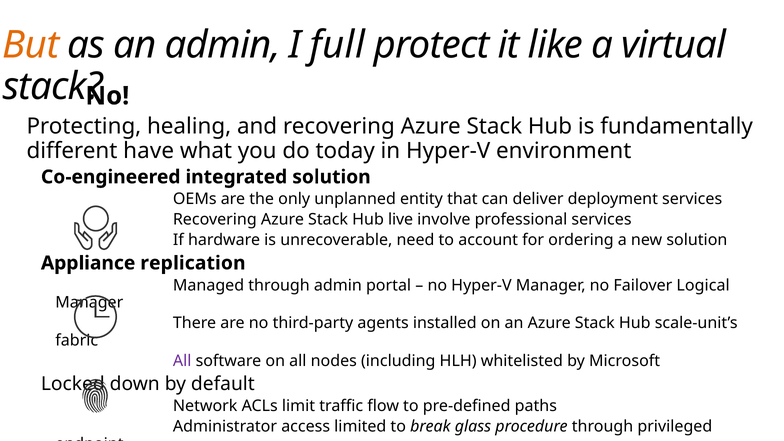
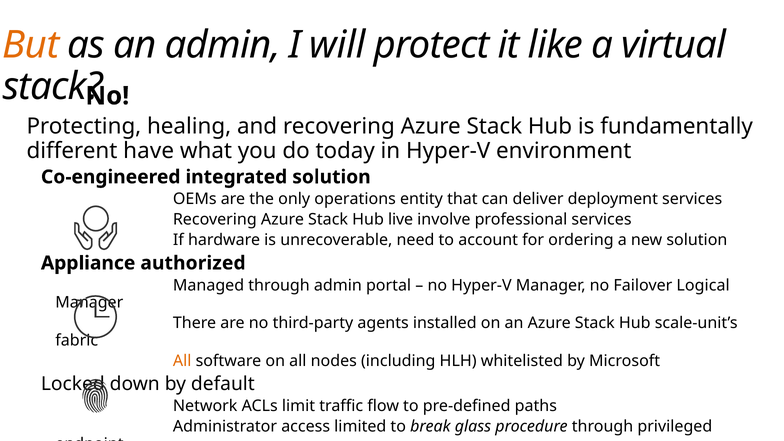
full: full -> will
unplanned: unplanned -> operations
replication: replication -> authorized
All at (182, 361) colour: purple -> orange
